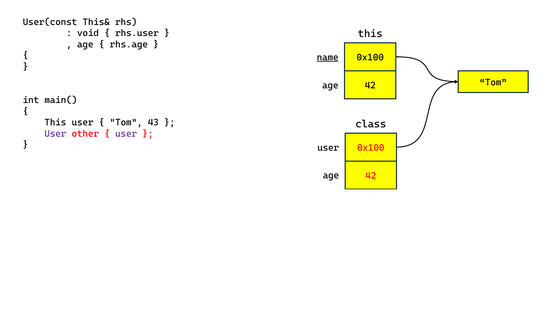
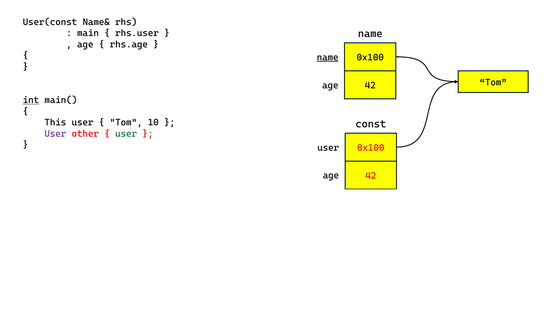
This&: This& -> Name&
void: void -> main
this at (370, 34): this -> name
int underline: none -> present
43: 43 -> 10
class: class -> const
user at (126, 134) colour: purple -> green
